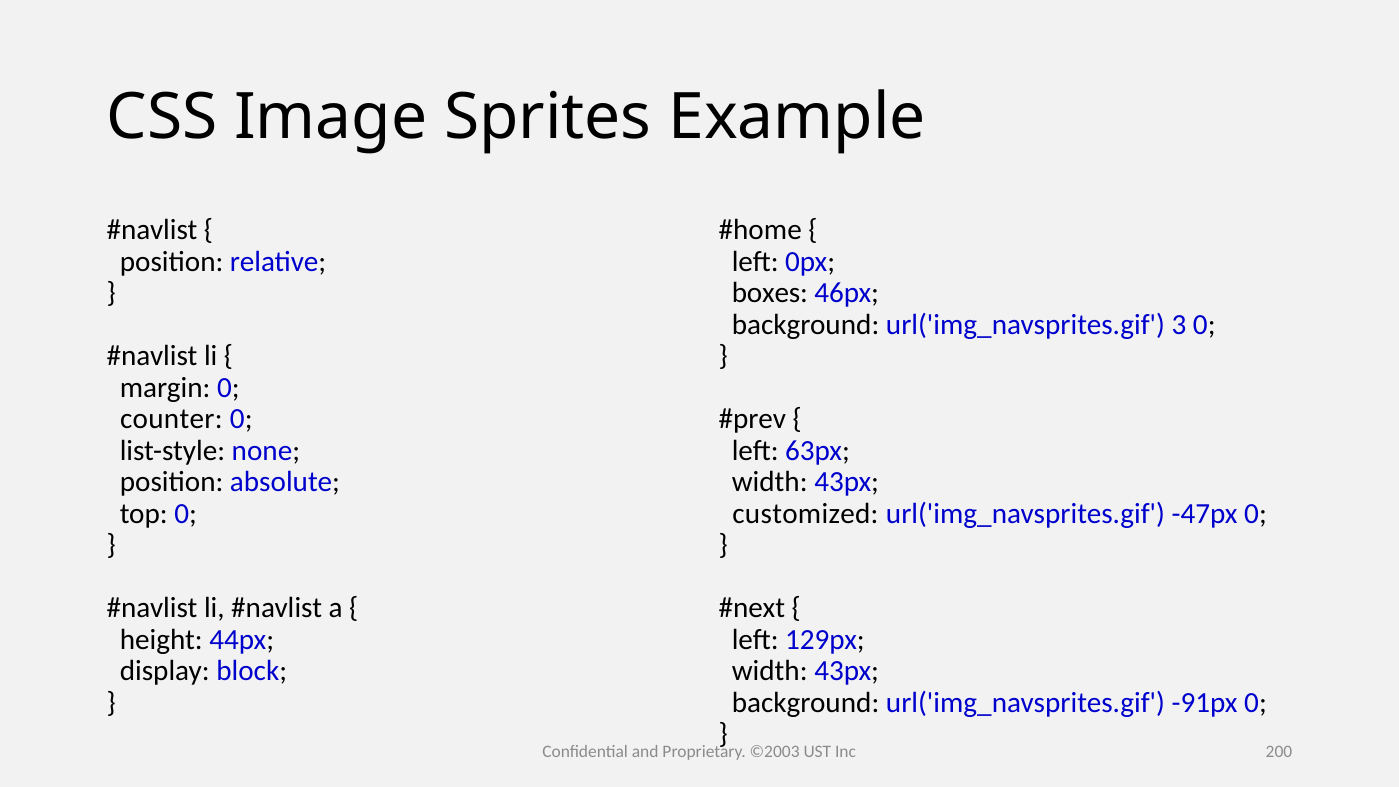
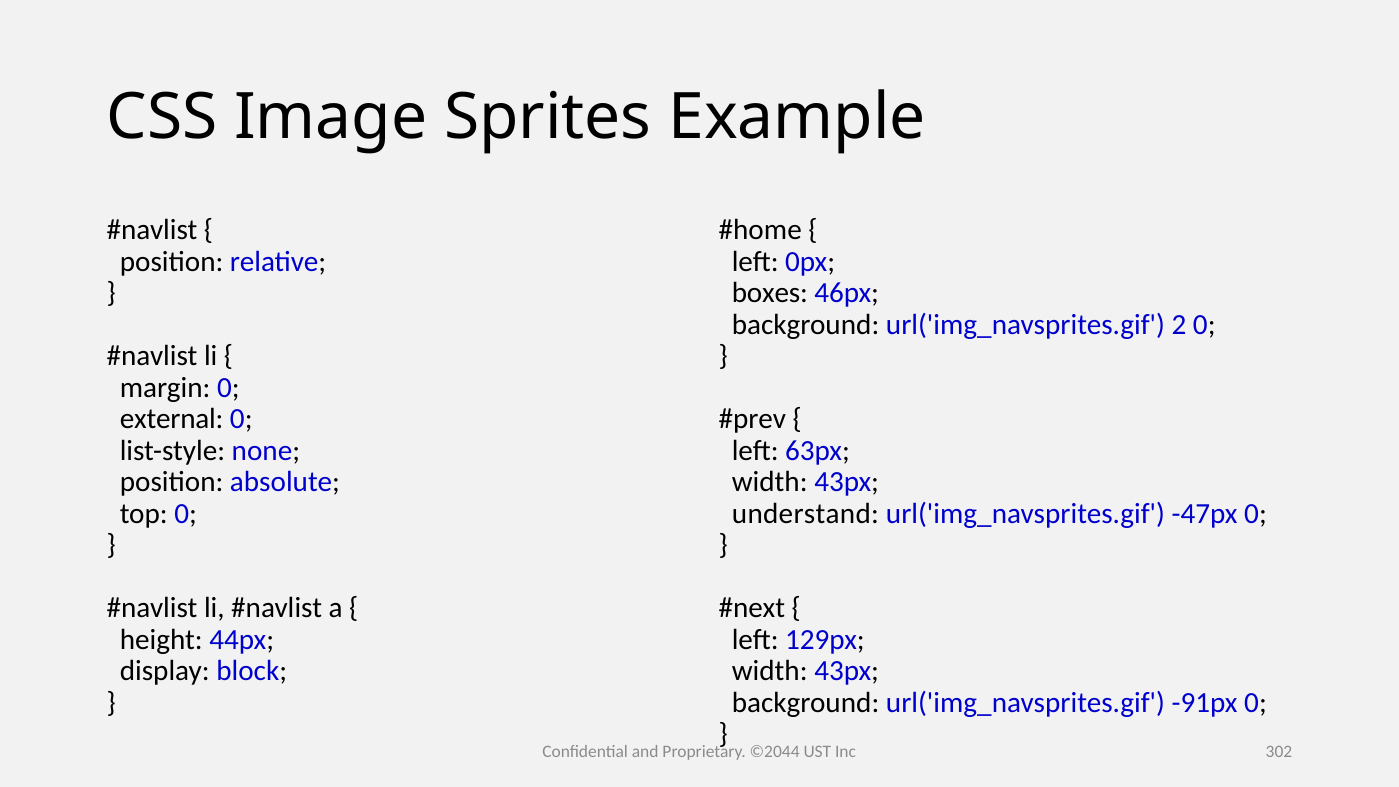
3: 3 -> 2
counter: counter -> external
customized: customized -> understand
©2003: ©2003 -> ©2044
200: 200 -> 302
